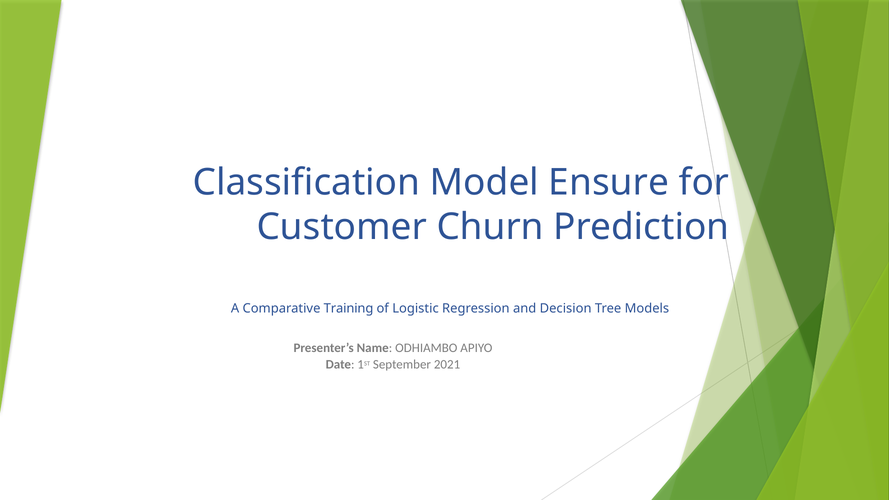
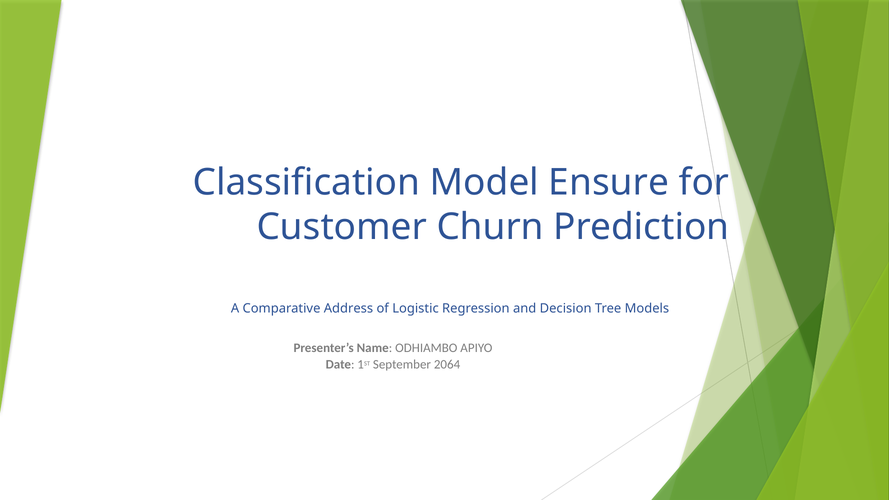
Training: Training -> Address
2021: 2021 -> 2064
